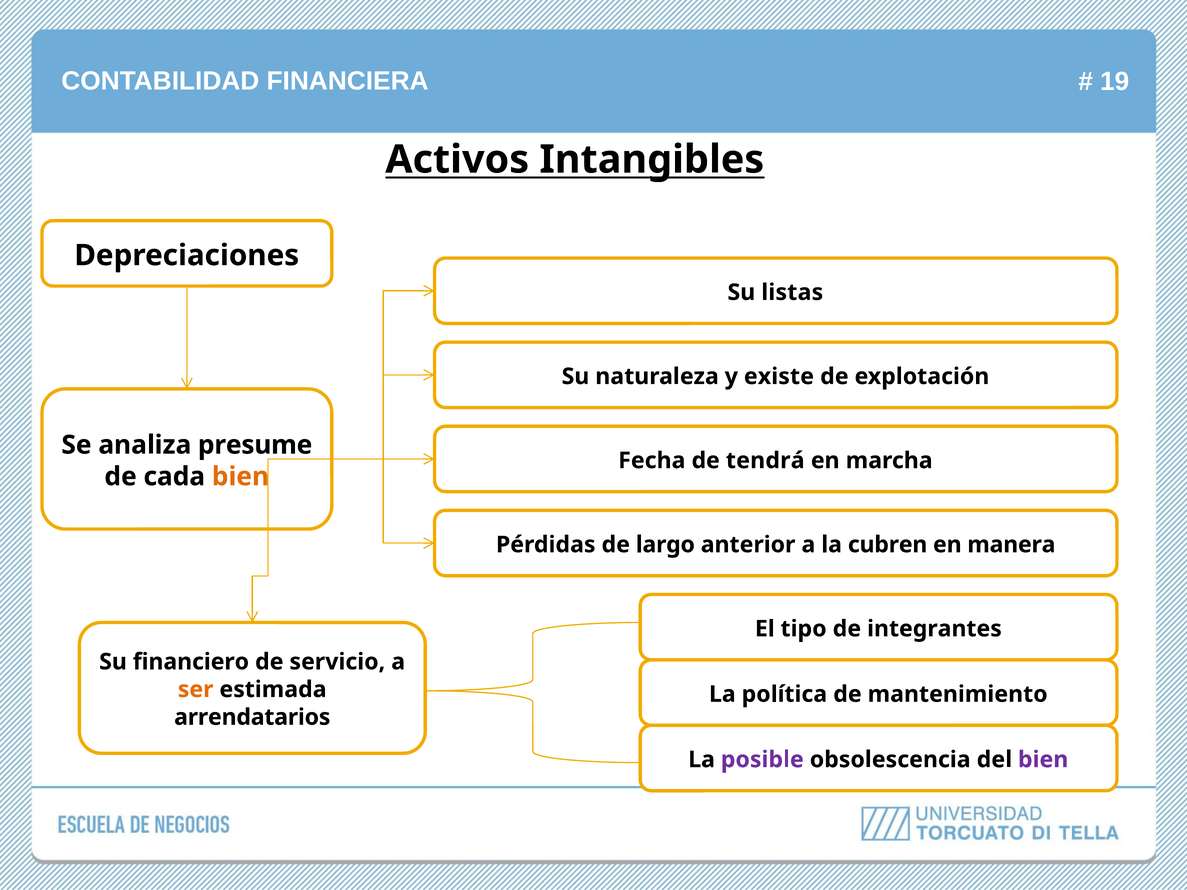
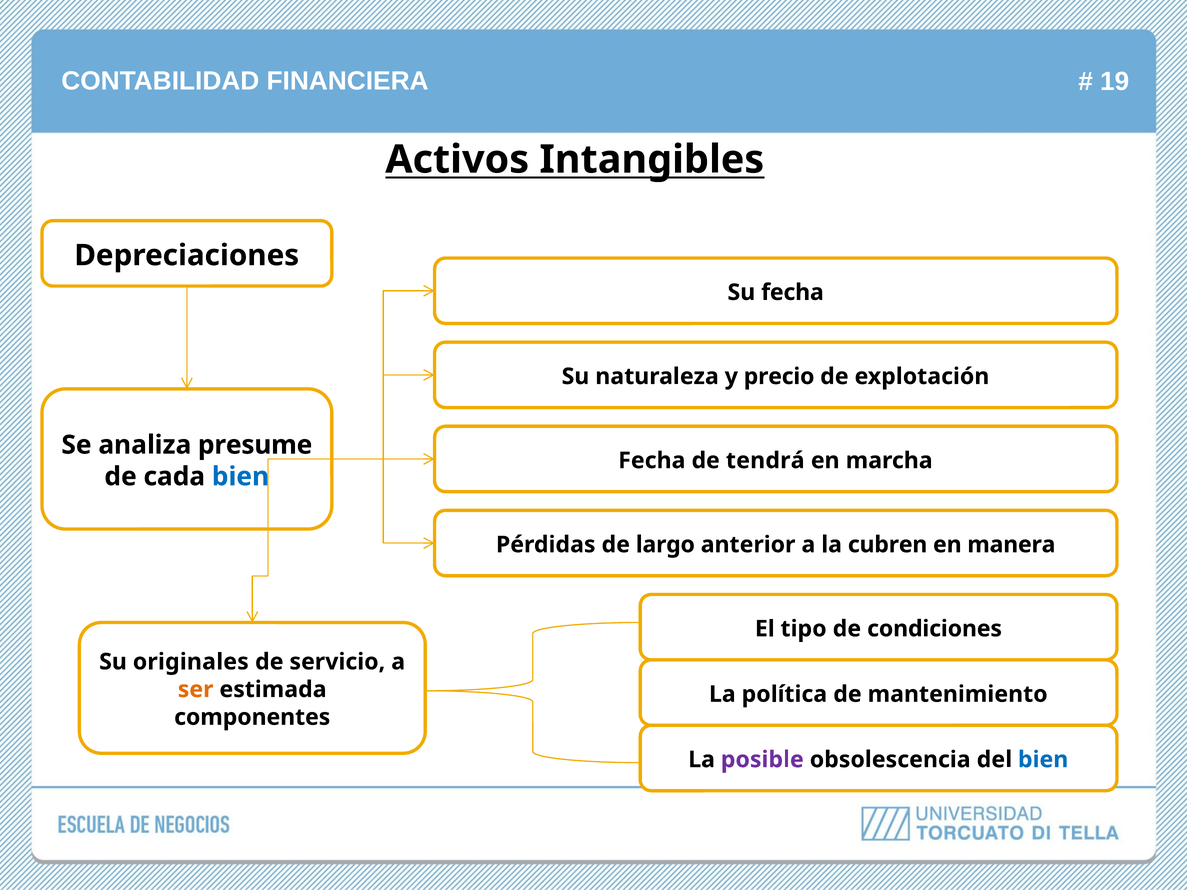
Su listas: listas -> fecha
existe: existe -> precio
bien at (240, 477) colour: orange -> blue
integrantes: integrantes -> condiciones
financiero: financiero -> originales
arrendatarios: arrendatarios -> componentes
bien at (1043, 760) colour: purple -> blue
